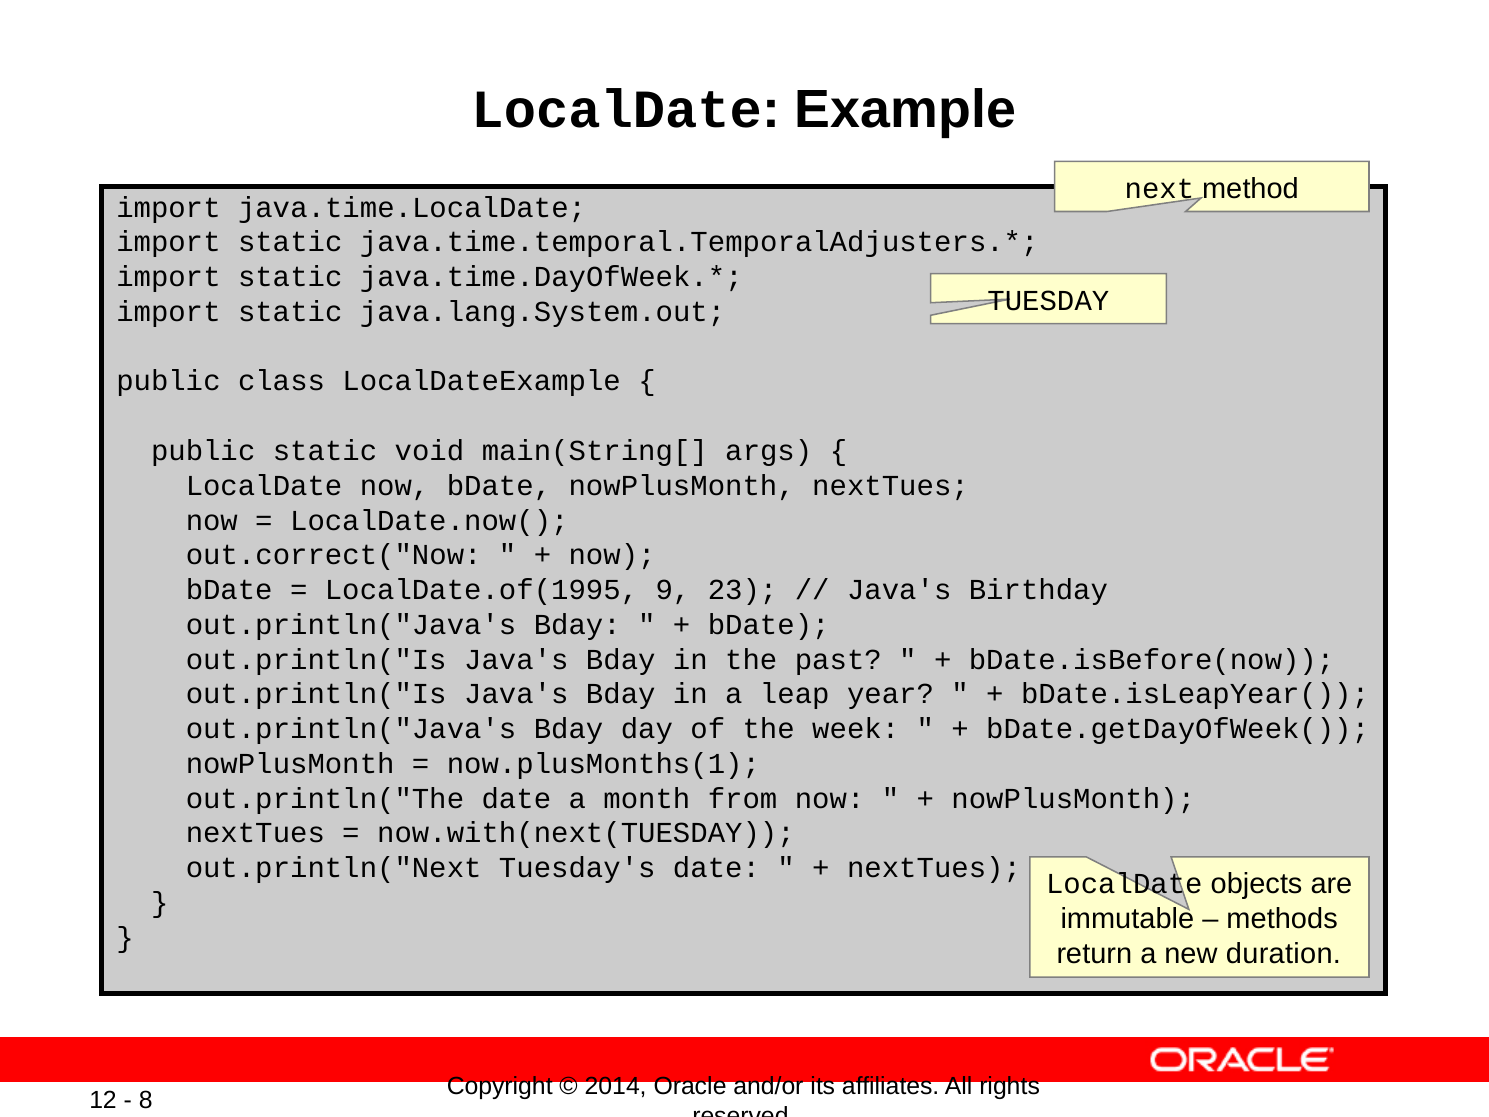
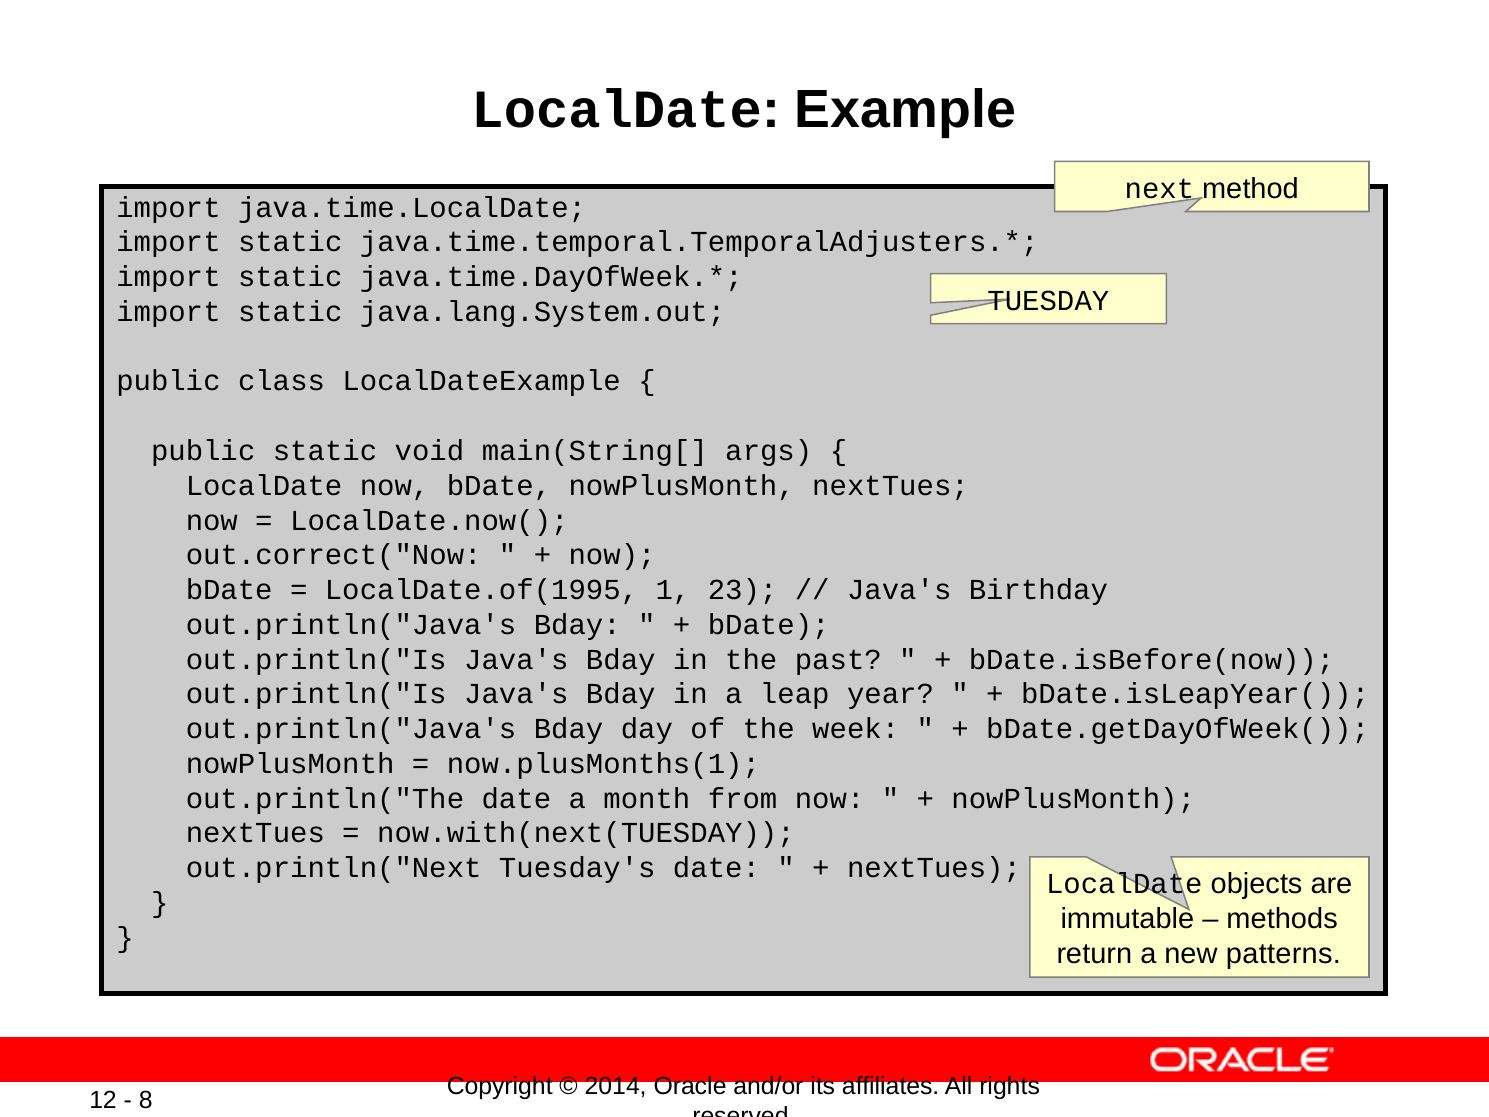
9: 9 -> 1
duration: duration -> patterns
